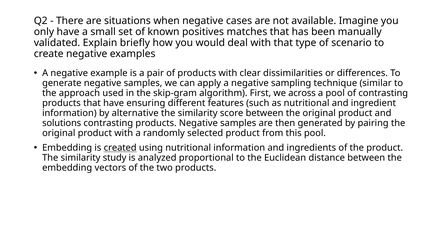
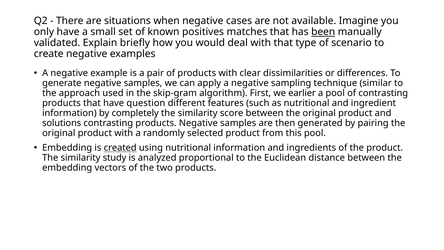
been underline: none -> present
across: across -> earlier
ensuring: ensuring -> question
alternative: alternative -> completely
